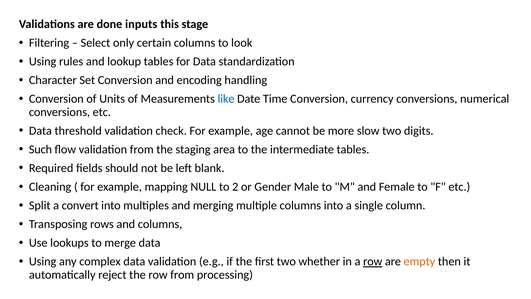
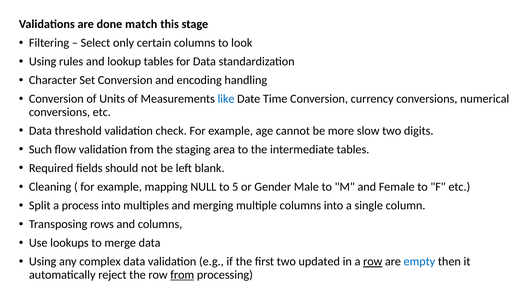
inputs: inputs -> match
2: 2 -> 5
convert: convert -> process
whether: whether -> updated
empty colour: orange -> blue
from at (182, 274) underline: none -> present
